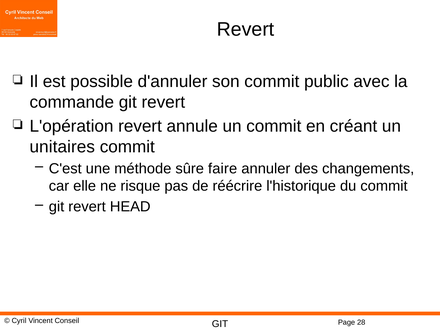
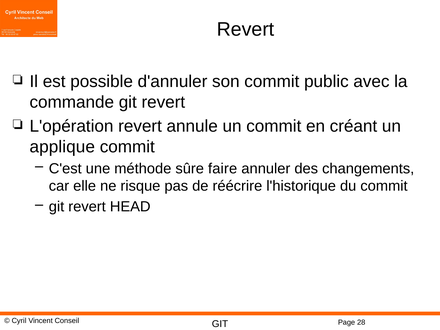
unitaires: unitaires -> applique
